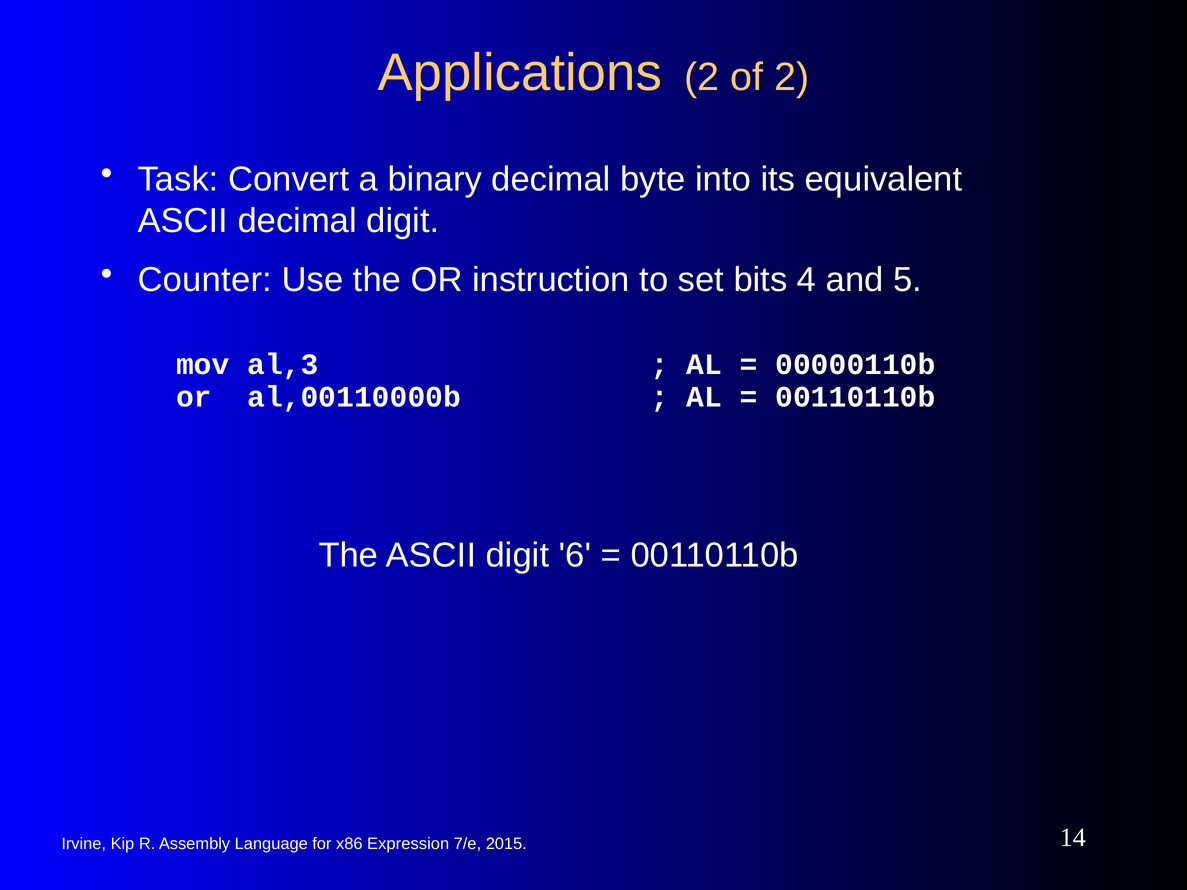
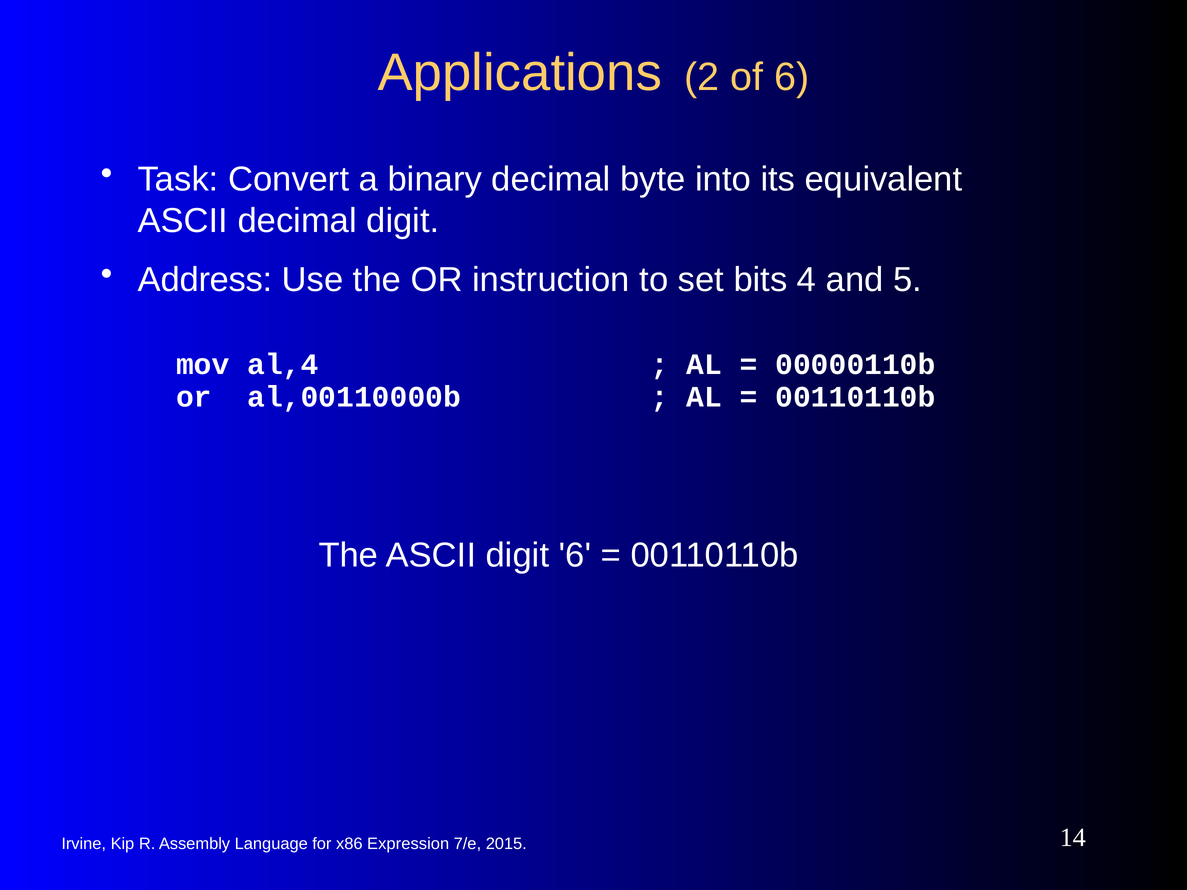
of 2: 2 -> 6
Counter: Counter -> Address
al,3: al,3 -> al,4
